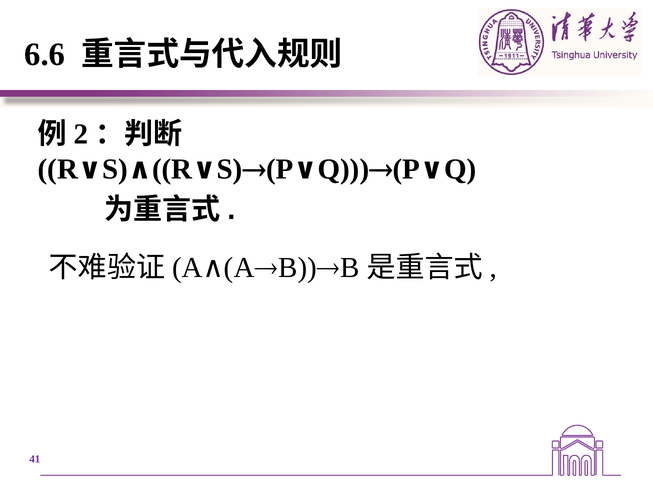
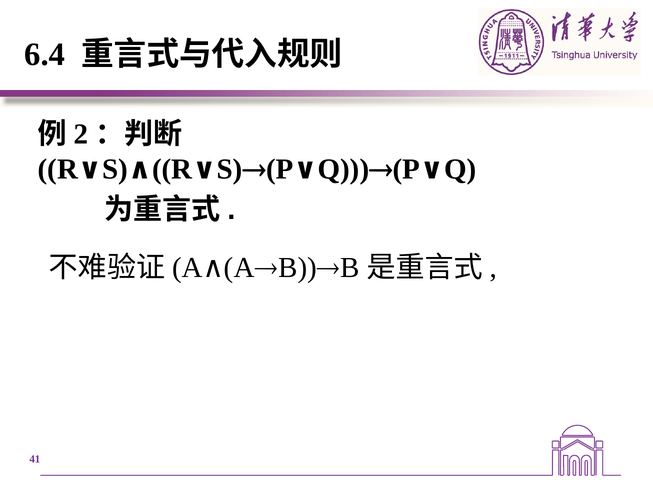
6.6: 6.6 -> 6.4
